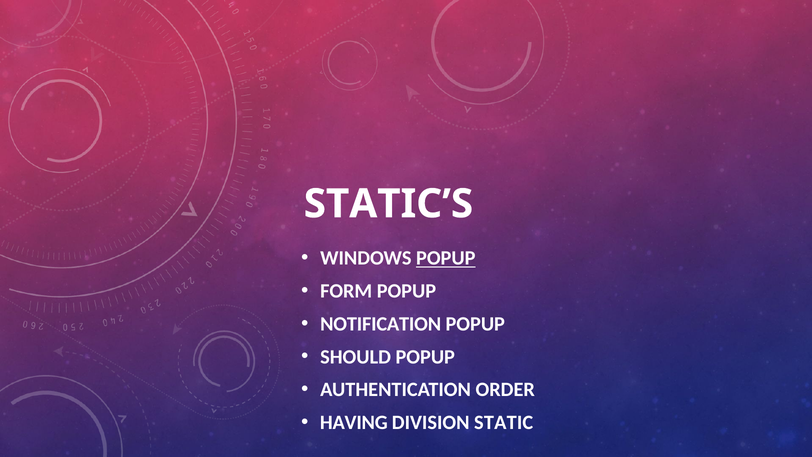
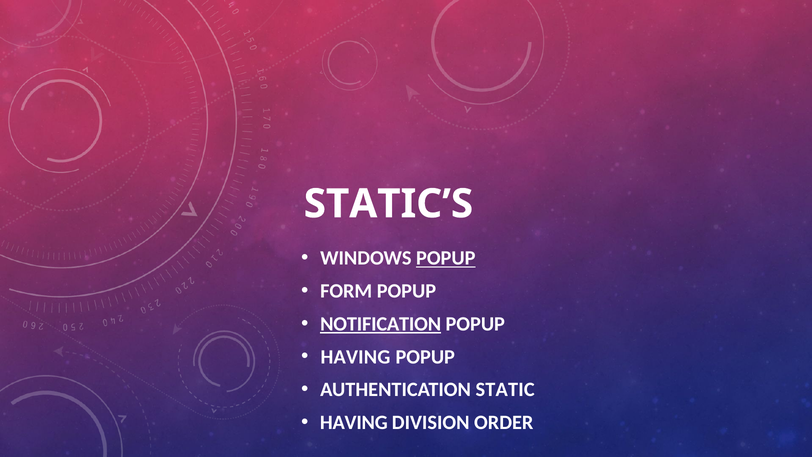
NOTIFICATION underline: none -> present
SHOULD at (356, 357): SHOULD -> HAVING
ORDER: ORDER -> STATIC
STATIC: STATIC -> ORDER
